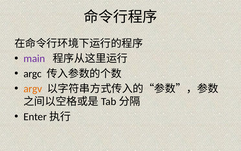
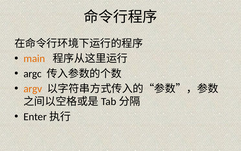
main colour: purple -> orange
